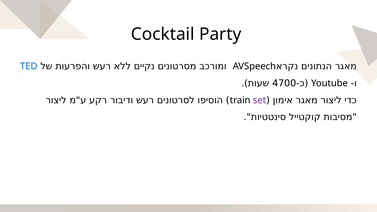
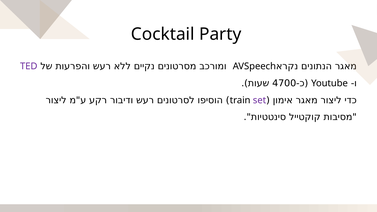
TED colour: blue -> purple
